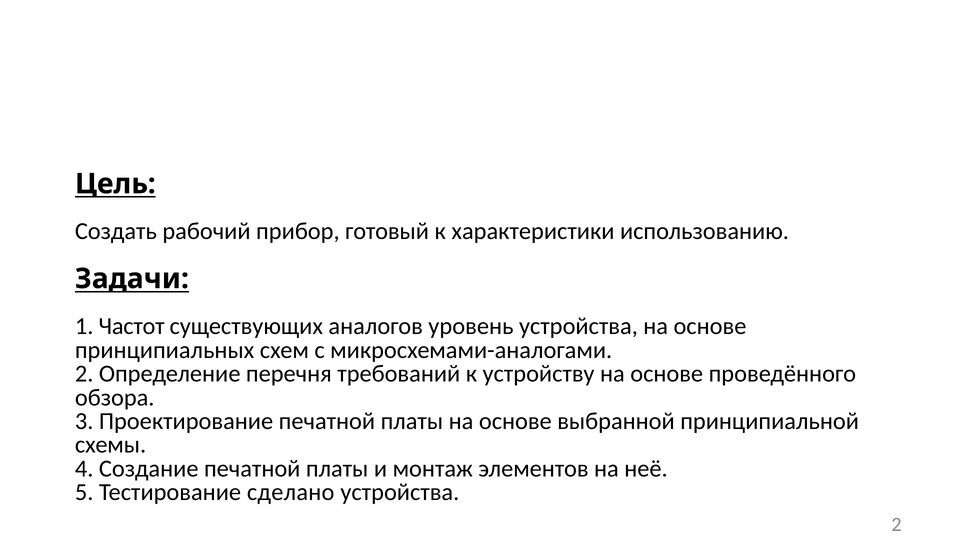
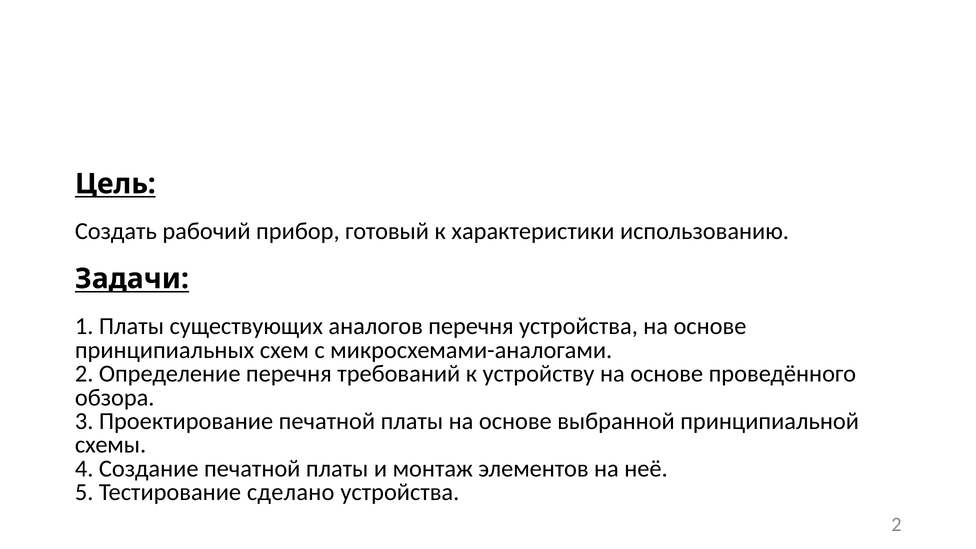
1 Частот: Частот -> Платы
аналогов уровень: уровень -> перечня
